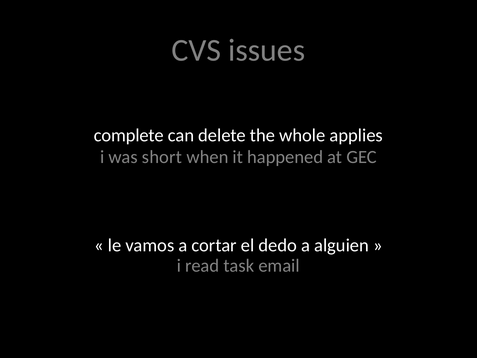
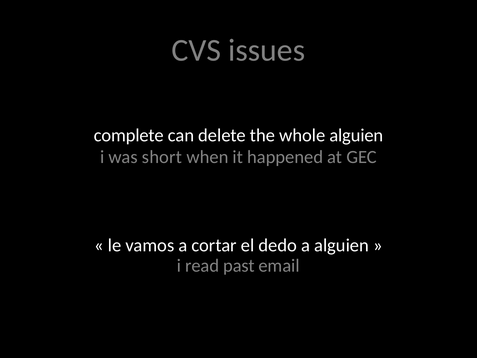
whole applies: applies -> alguien
task: task -> past
